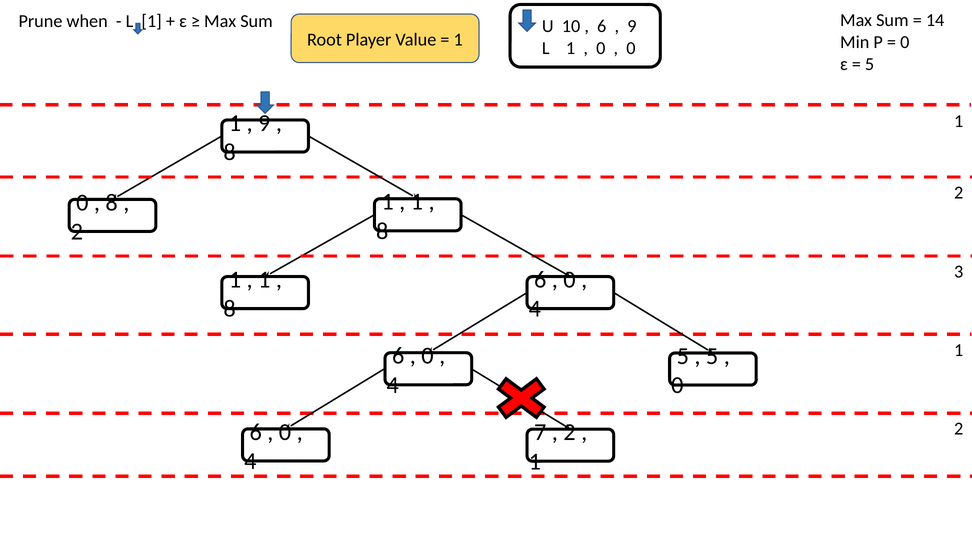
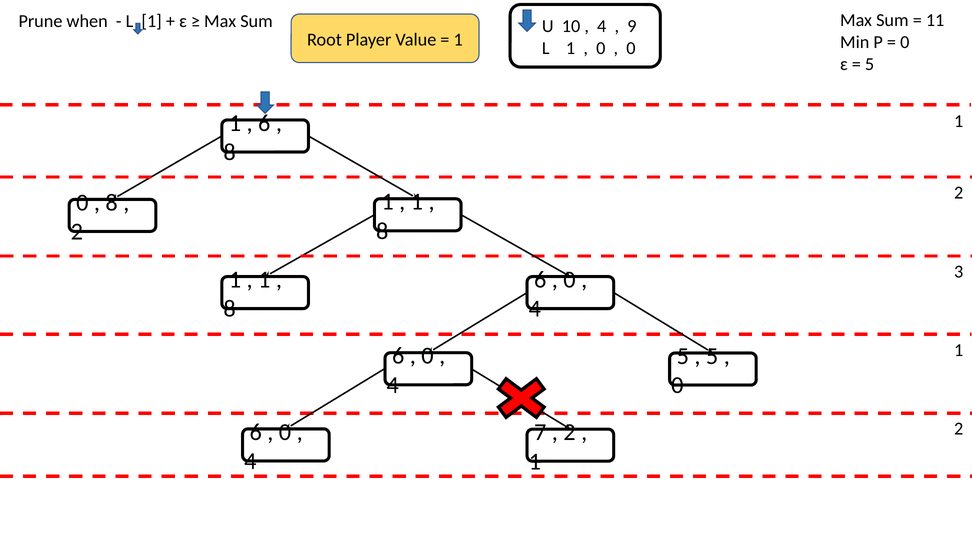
14: 14 -> 11
6 at (602, 26): 6 -> 4
9 at (264, 123): 9 -> 6
